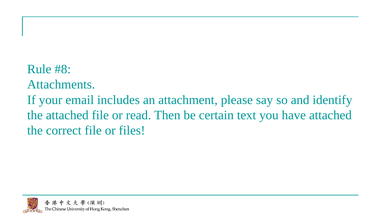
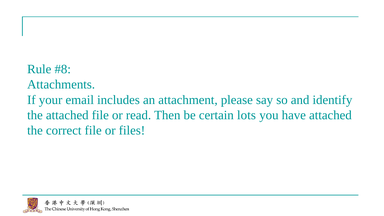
text: text -> lots
